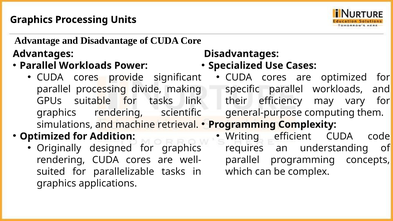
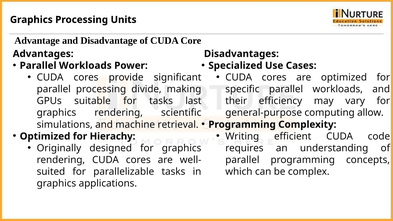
link: link -> last
them: them -> allow
Addition: Addition -> Hierachy
